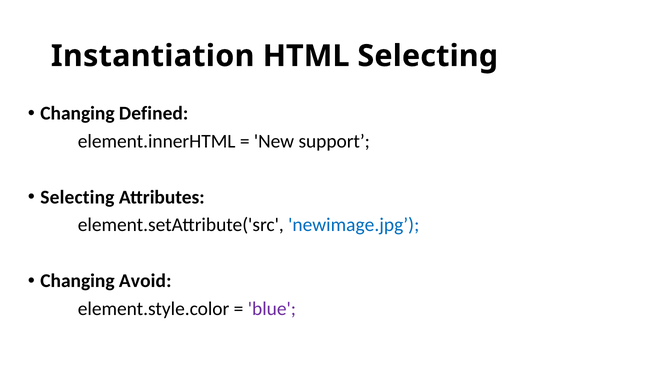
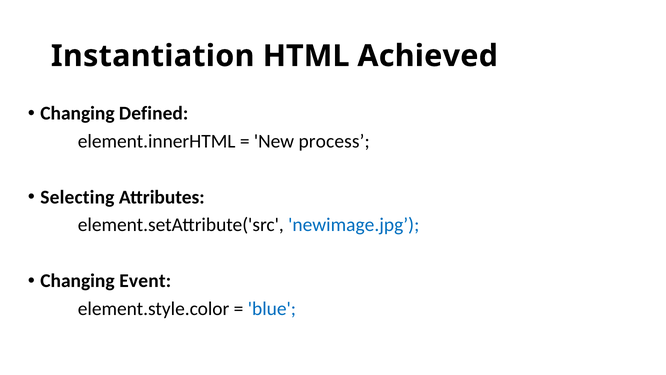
HTML Selecting: Selecting -> Achieved
support: support -> process
Avoid: Avoid -> Event
blue colour: purple -> blue
